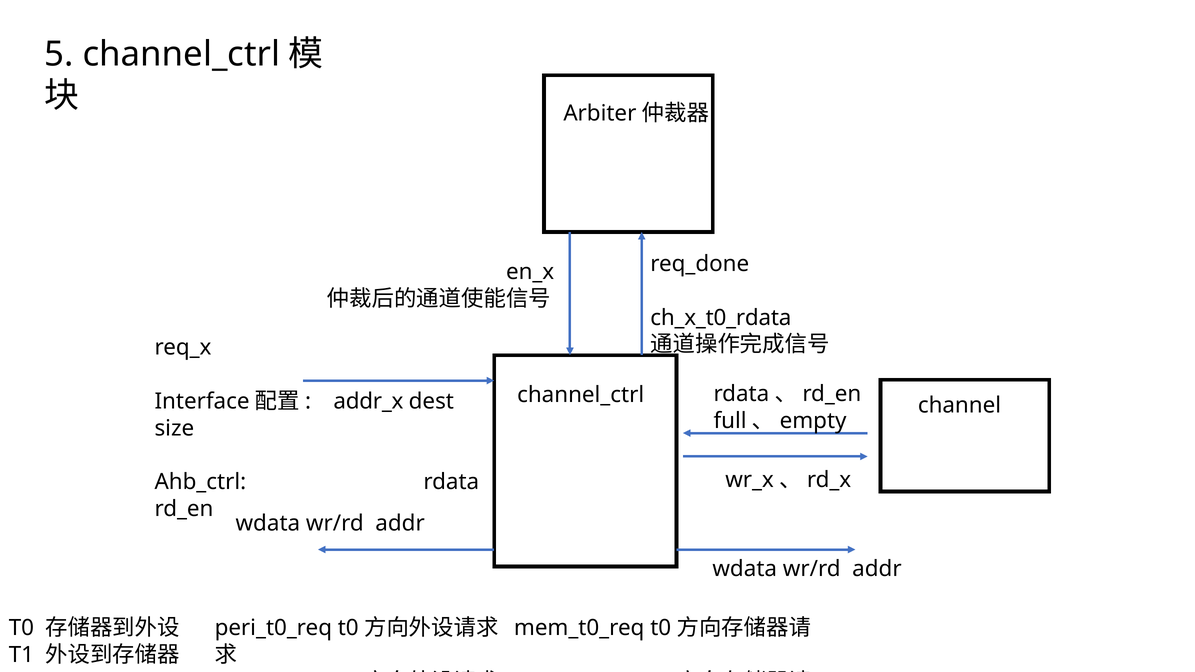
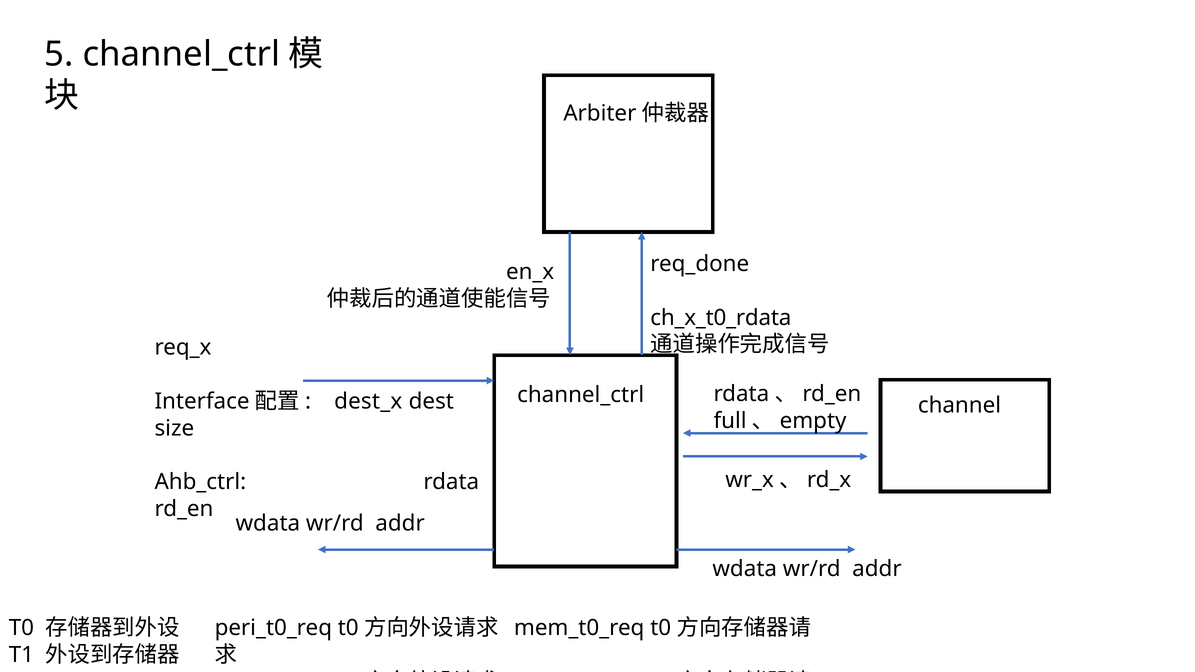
addr_x: addr_x -> dest_x
